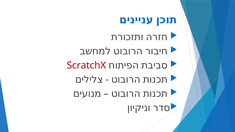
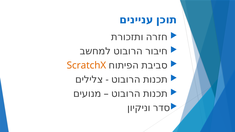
ScratchX colour: red -> orange
